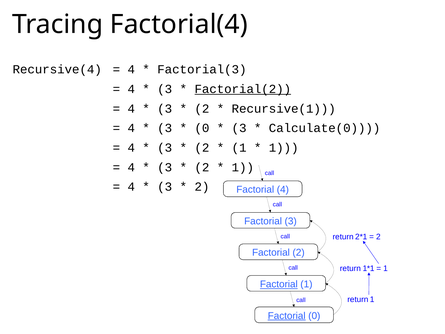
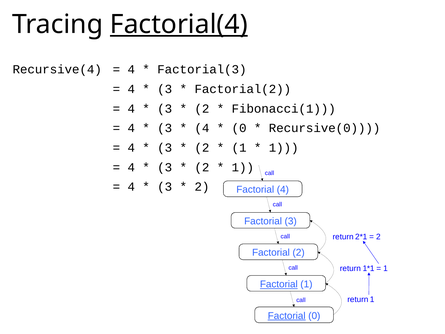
Factorial(4 underline: none -> present
Factorial(2 underline: present -> none
Recursive(1: Recursive(1 -> Fibonacci(1
0 at (202, 128): 0 -> 4
3 at (239, 128): 3 -> 0
Calculate(0: Calculate(0 -> Recursive(0
